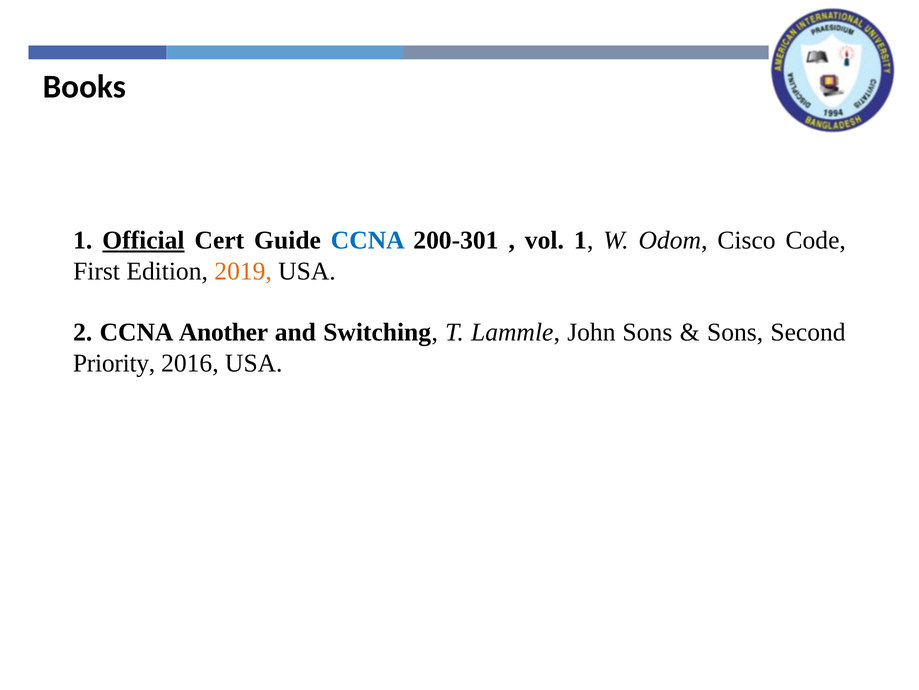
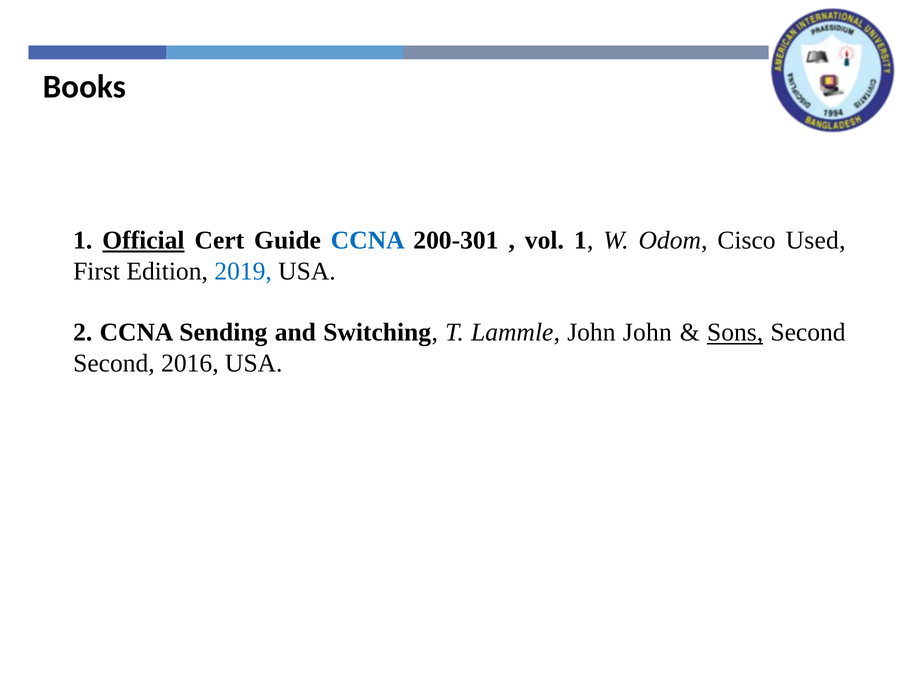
Code: Code -> Used
2019 colour: orange -> blue
Another: Another -> Sending
John Sons: Sons -> John
Sons at (735, 332) underline: none -> present
Priority at (114, 363): Priority -> Second
